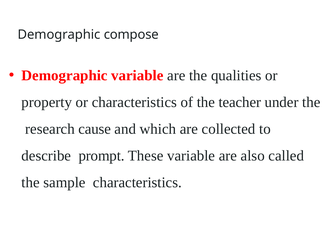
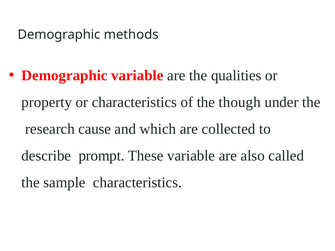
compose: compose -> methods
teacher: teacher -> though
